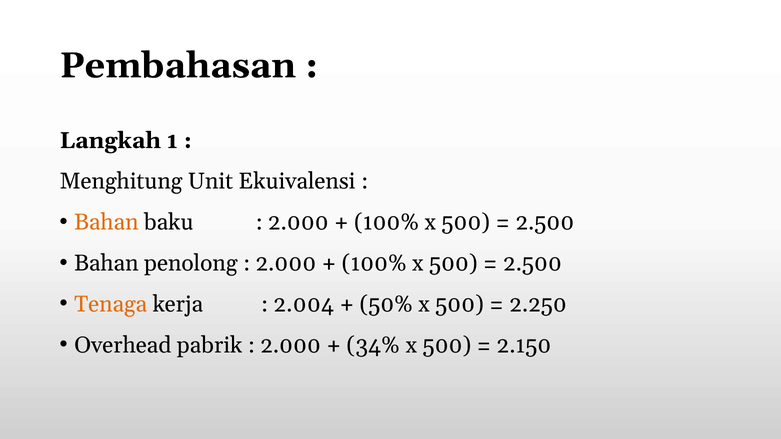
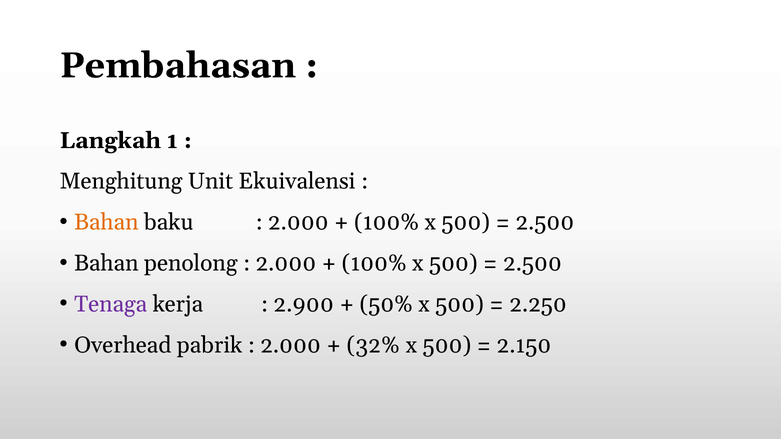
Tenaga colour: orange -> purple
2.004: 2.004 -> 2.900
34%: 34% -> 32%
